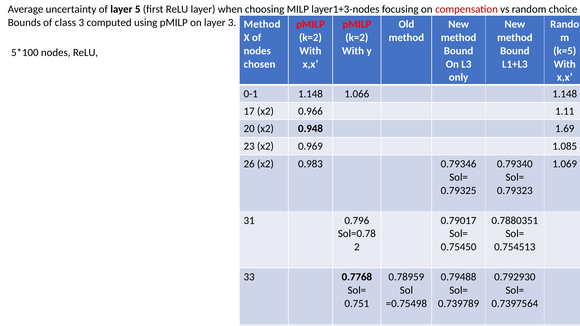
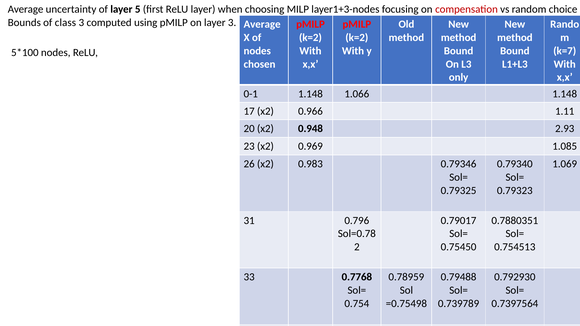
3 Method: Method -> Average
k=5: k=5 -> k=7
1.69: 1.69 -> 2.93
0.751: 0.751 -> 0.754
